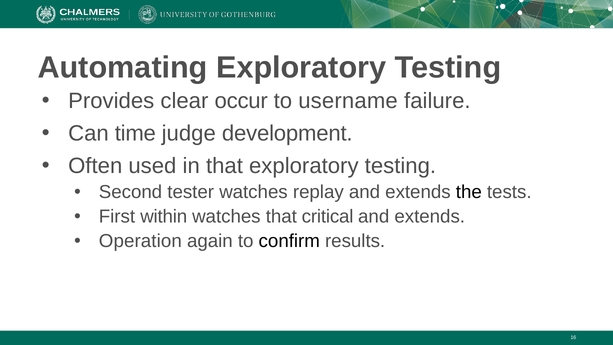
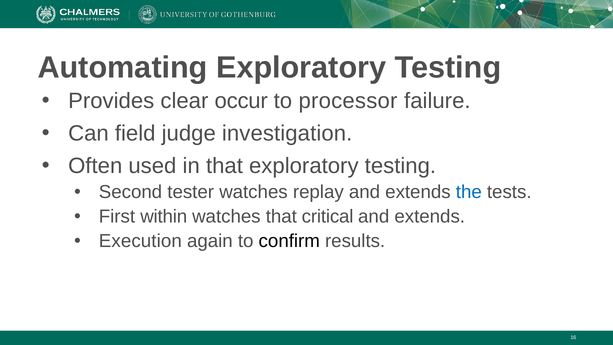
username: username -> processor
time: time -> field
development: development -> investigation
the colour: black -> blue
Operation: Operation -> Execution
